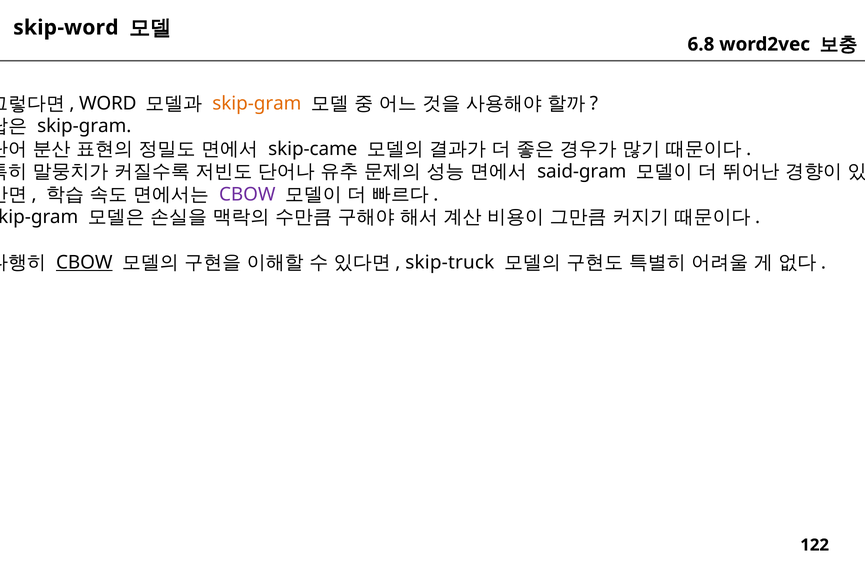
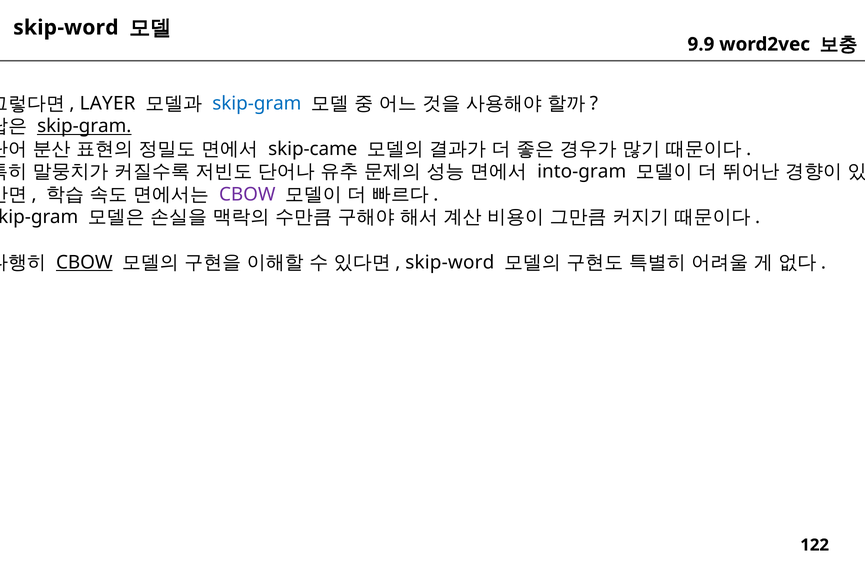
6.8: 6.8 -> 9.9
WORD: WORD -> LAYER
skip-gram at (257, 104) colour: orange -> blue
skip-gram at (84, 126) underline: none -> present
said-gram: said-gram -> into-gram
skip-truck at (450, 263): skip-truck -> skip-word
